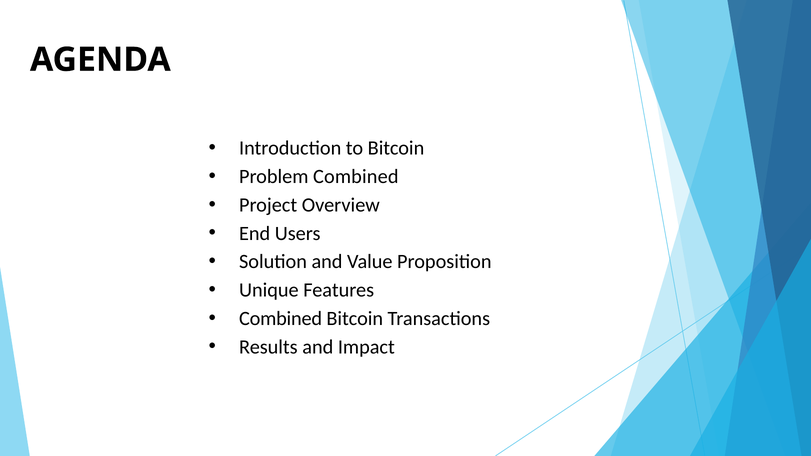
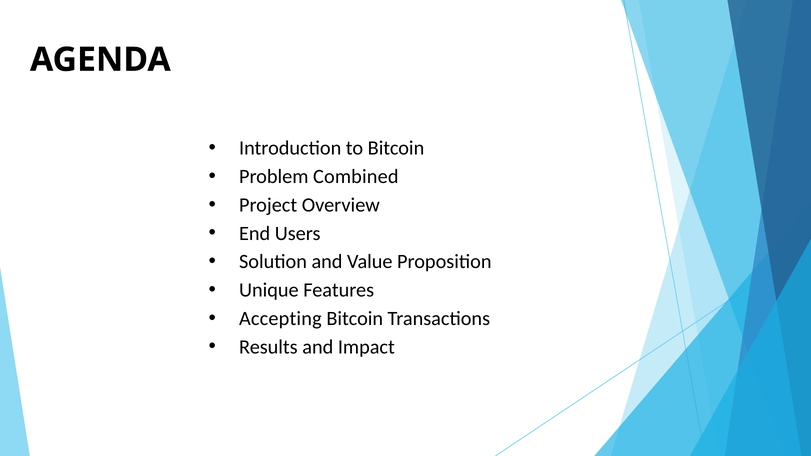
Combined at (281, 319): Combined -> Accepting
